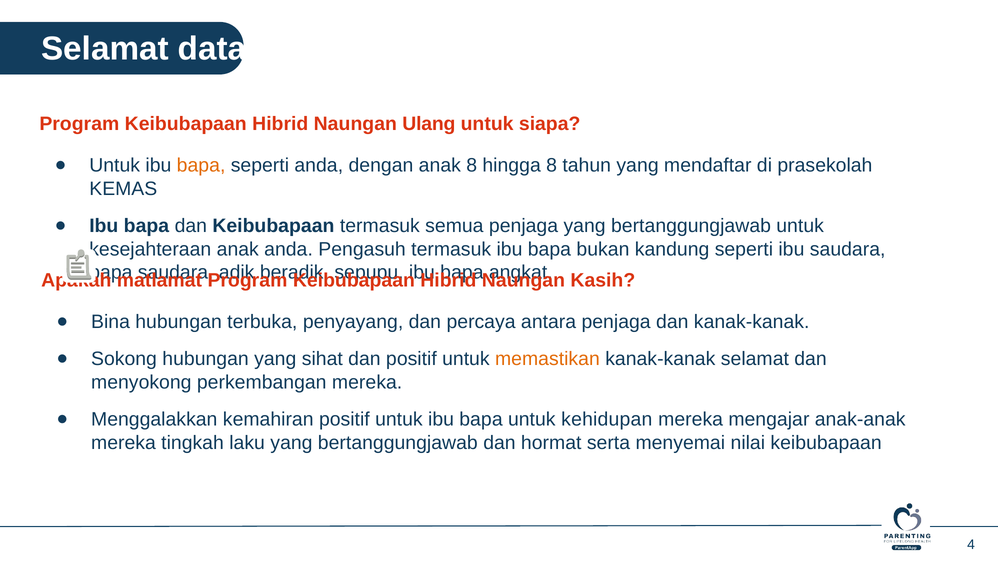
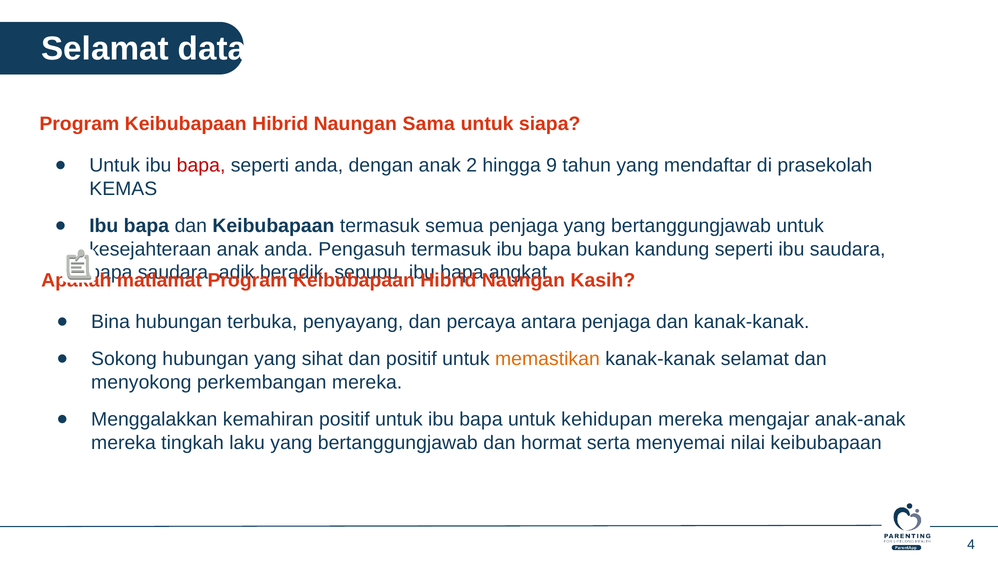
Ulang: Ulang -> Sama
bapa at (201, 166) colour: orange -> red
anak 8: 8 -> 2
hingga 8: 8 -> 9
